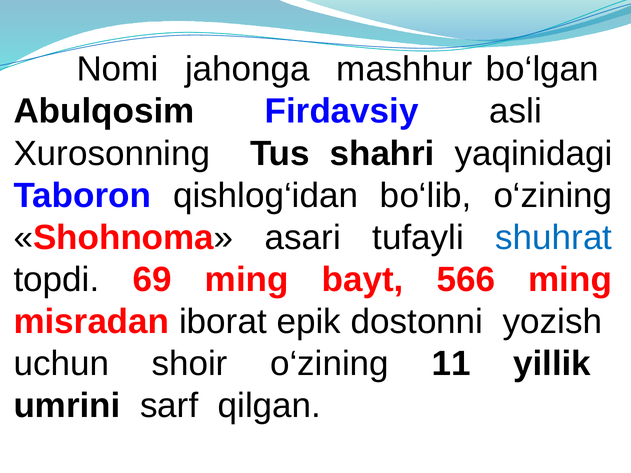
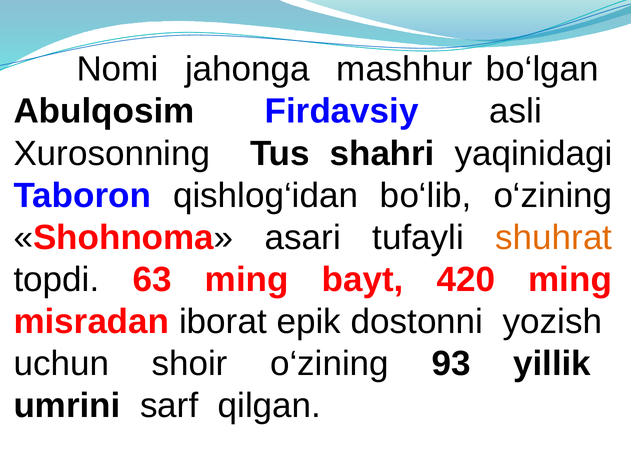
shuhrat colour: blue -> orange
69: 69 -> 63
566: 566 -> 420
11: 11 -> 93
